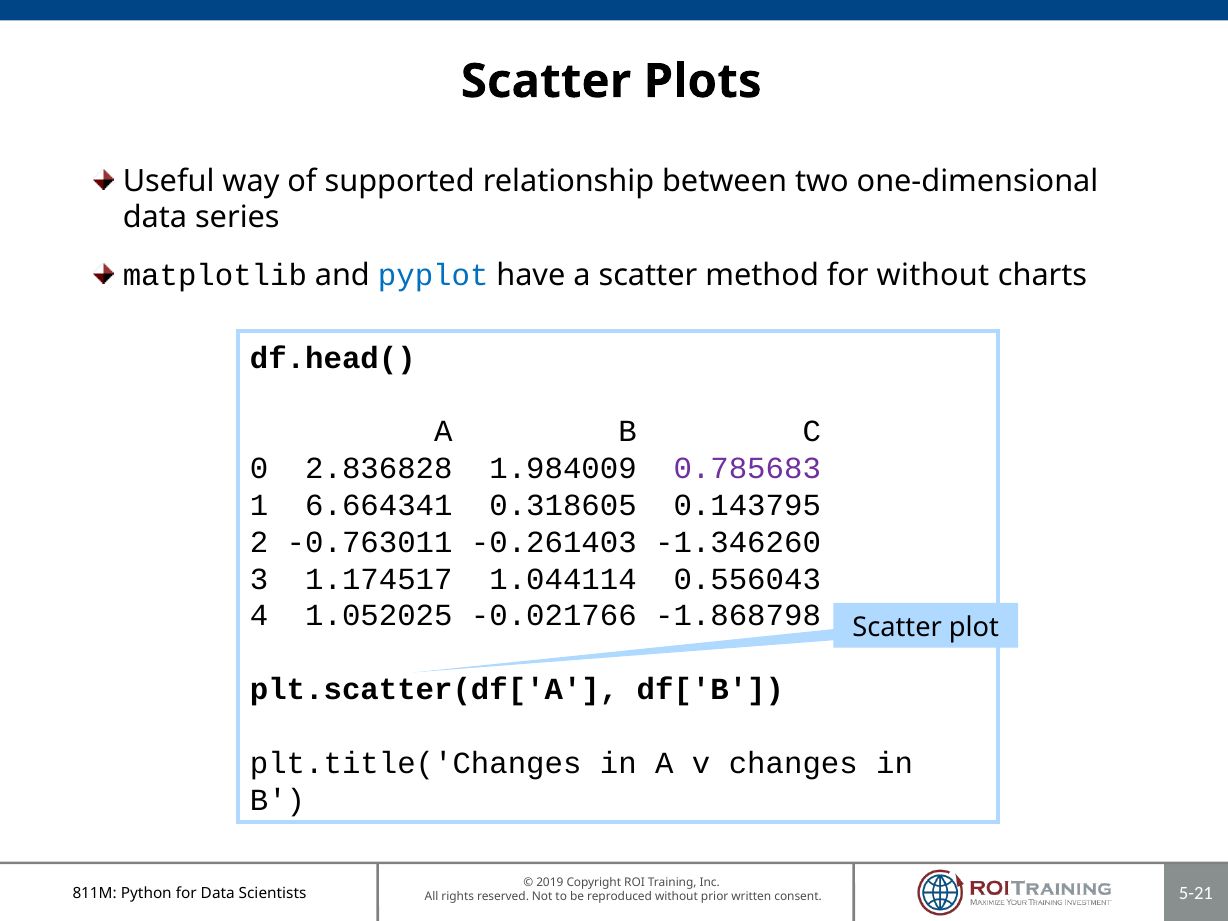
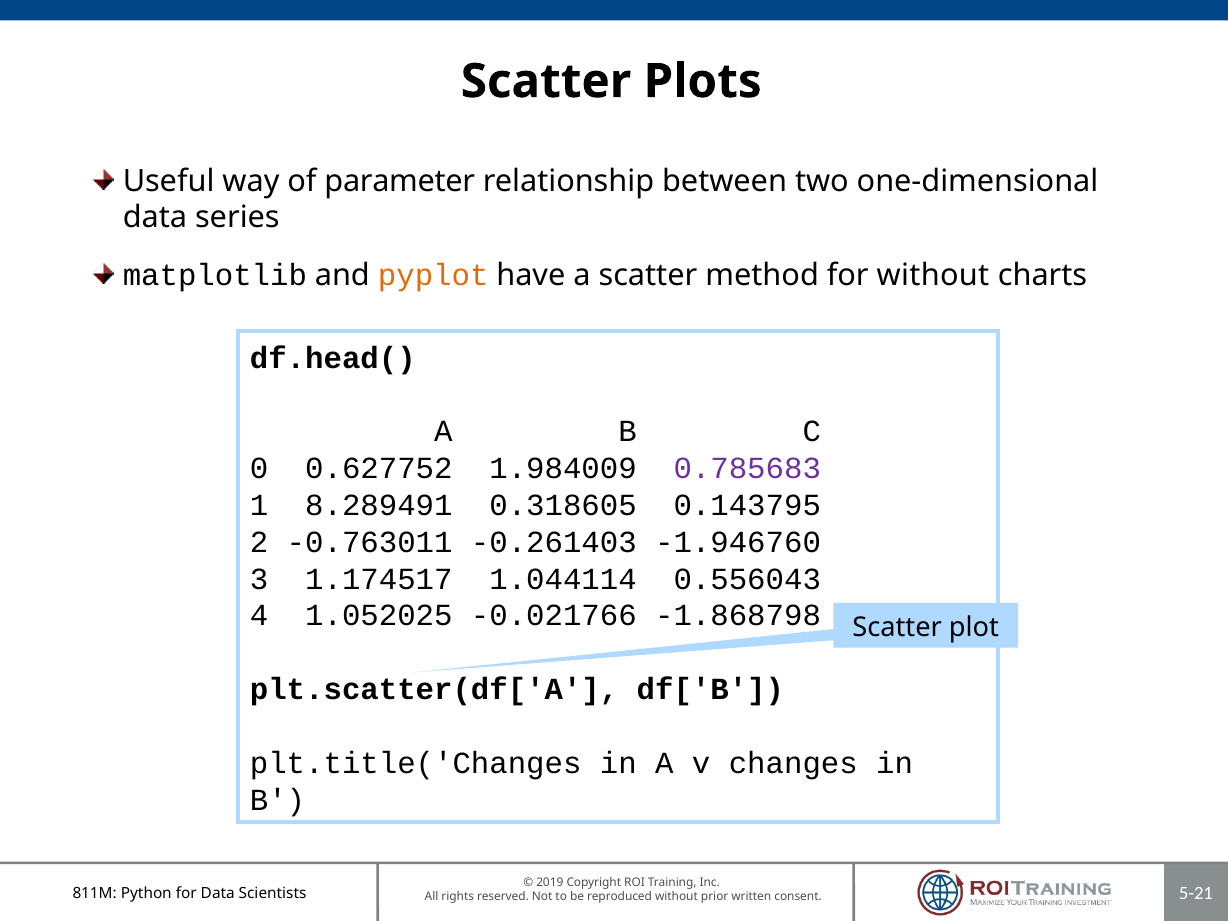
supported: supported -> parameter
pyplot colour: blue -> orange
2.836828: 2.836828 -> 0.627752
6.664341: 6.664341 -> 8.289491
-1.346260: -1.346260 -> -1.946760
